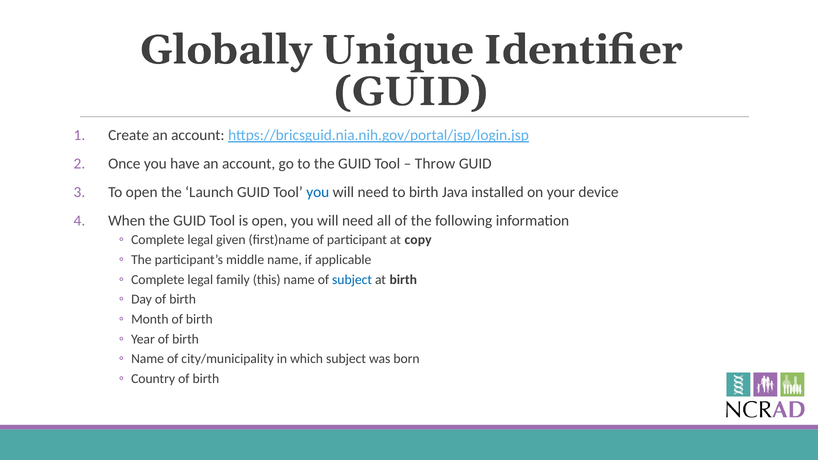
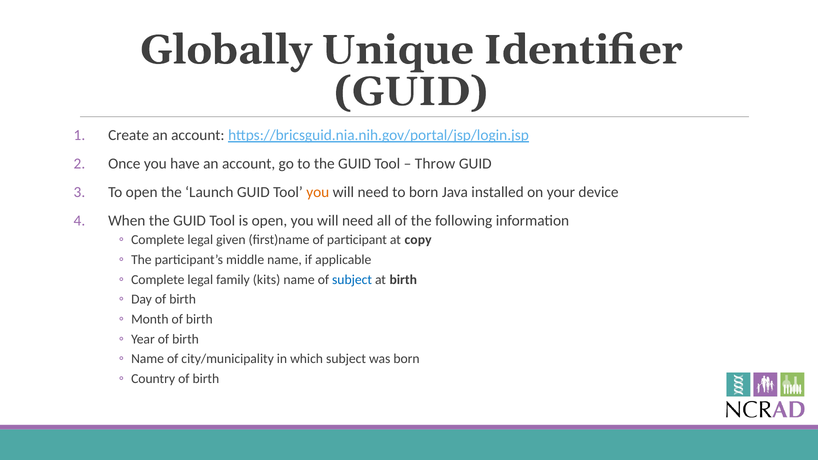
you at (318, 192) colour: blue -> orange
to birth: birth -> born
this: this -> kits
